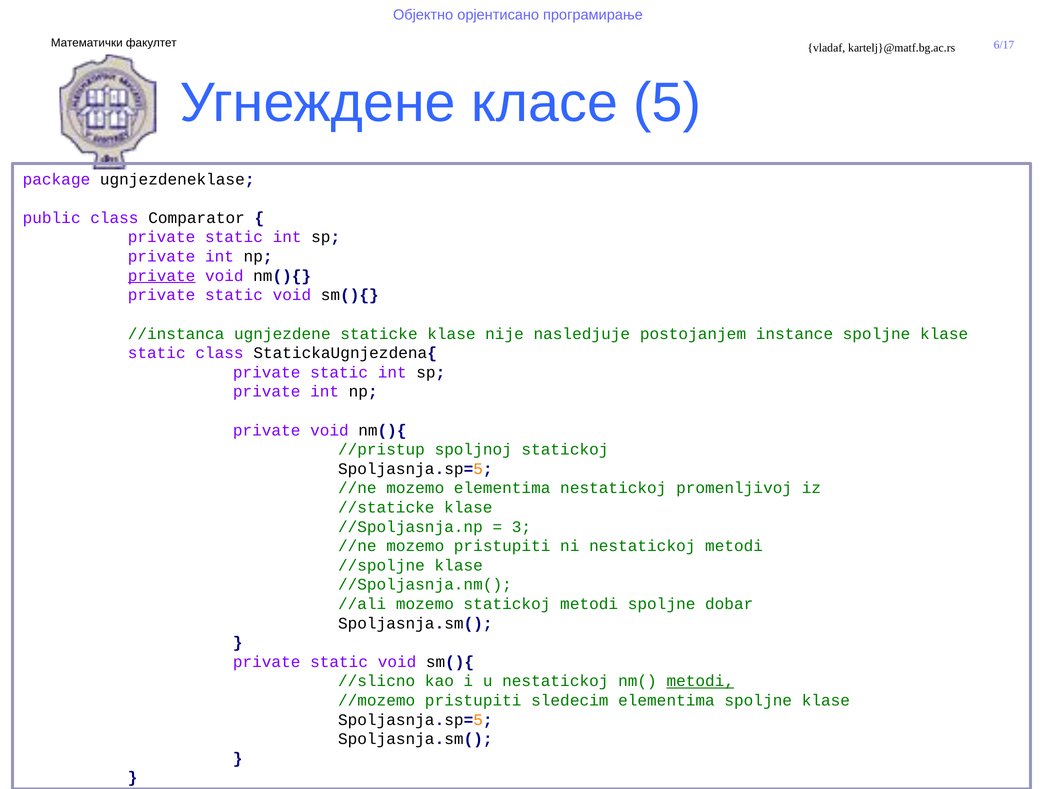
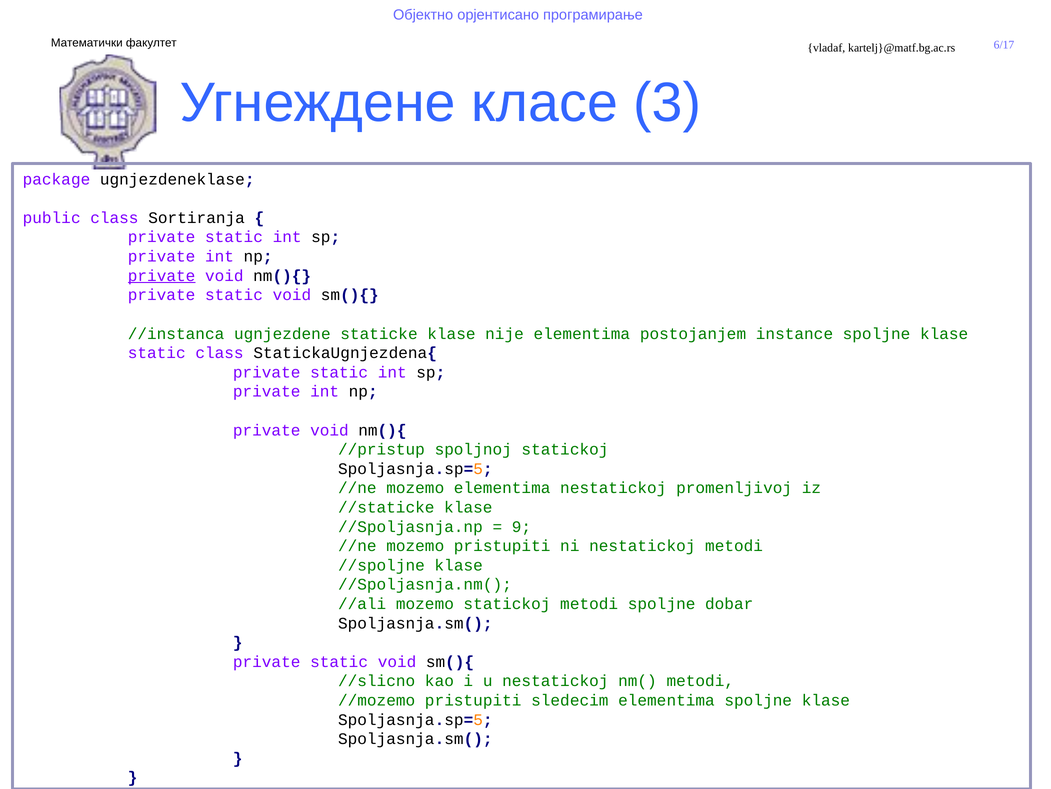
5: 5 -> 3
Comparator: Comparator -> Sortiranja
nije nasledjuje: nasledjuje -> elementima
3: 3 -> 9
metodi at (700, 680) underline: present -> none
